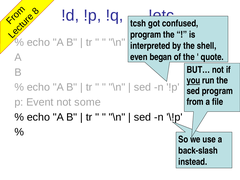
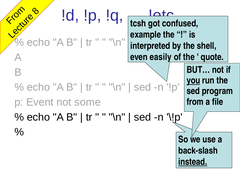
program at (146, 35): program -> example
began: began -> easily
instead underline: none -> present
